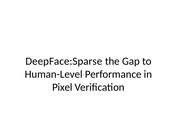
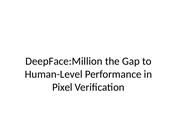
DeepFace:Sparse: DeepFace:Sparse -> DeepFace:Million
